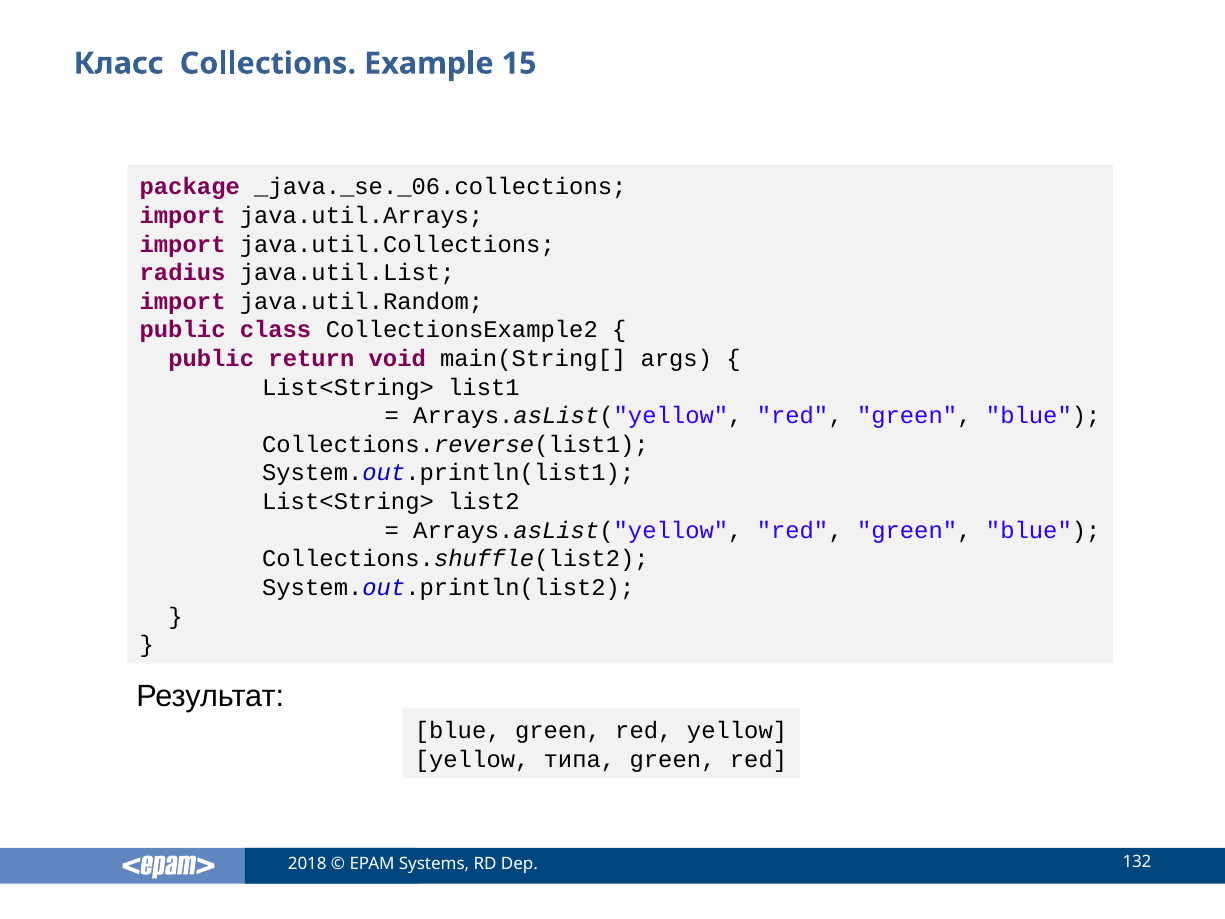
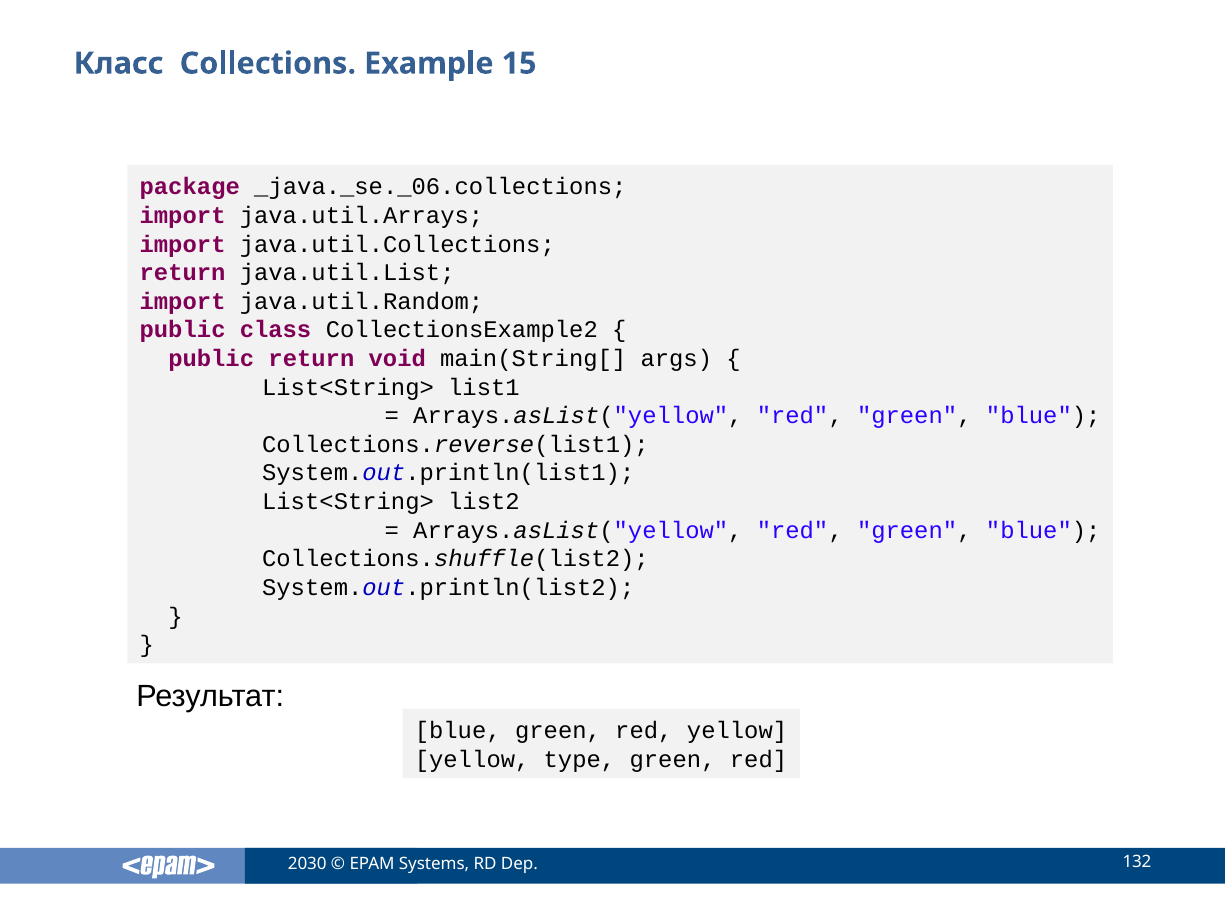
radius at (183, 273): radius -> return
типа: типа -> type
2018: 2018 -> 2030
